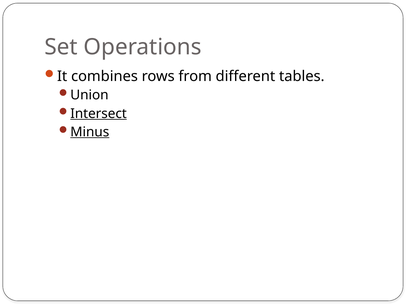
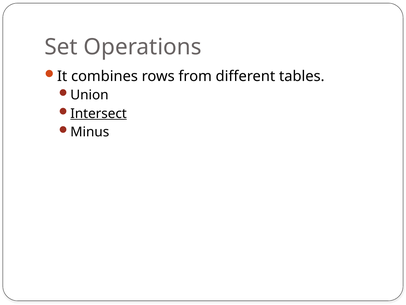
Minus underline: present -> none
